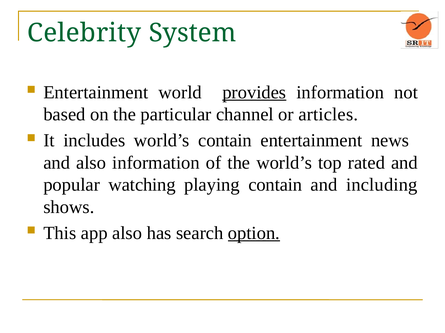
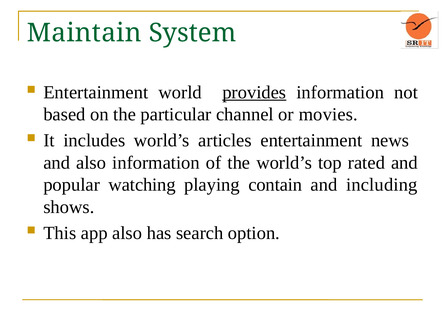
Celebrity: Celebrity -> Maintain
articles: articles -> movies
world’s contain: contain -> articles
option underline: present -> none
